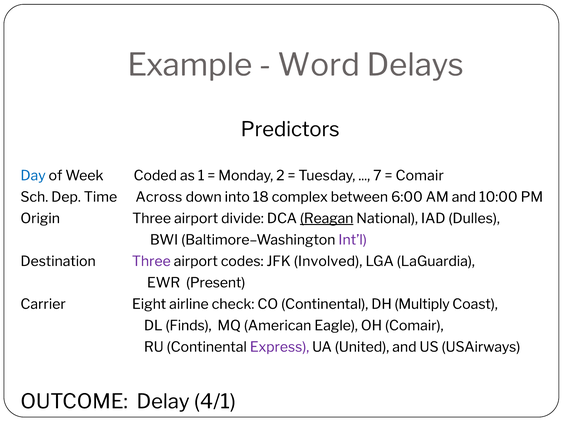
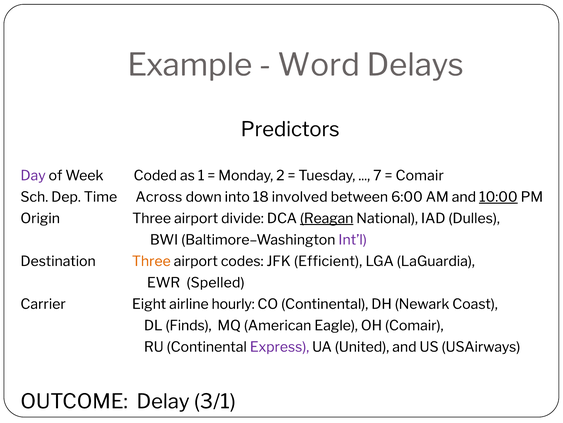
Day colour: blue -> purple
complex: complex -> involved
10:00 underline: none -> present
Three at (151, 261) colour: purple -> orange
Involved: Involved -> Efficient
Present: Present -> Spelled
check: check -> hourly
Multiply: Multiply -> Newark
4/1: 4/1 -> 3/1
